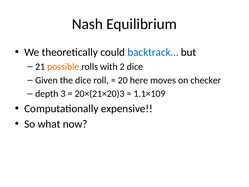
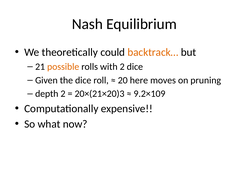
backtrack… colour: blue -> orange
checker: checker -> pruning
depth 3: 3 -> 2
1.1×109: 1.1×109 -> 9.2×109
